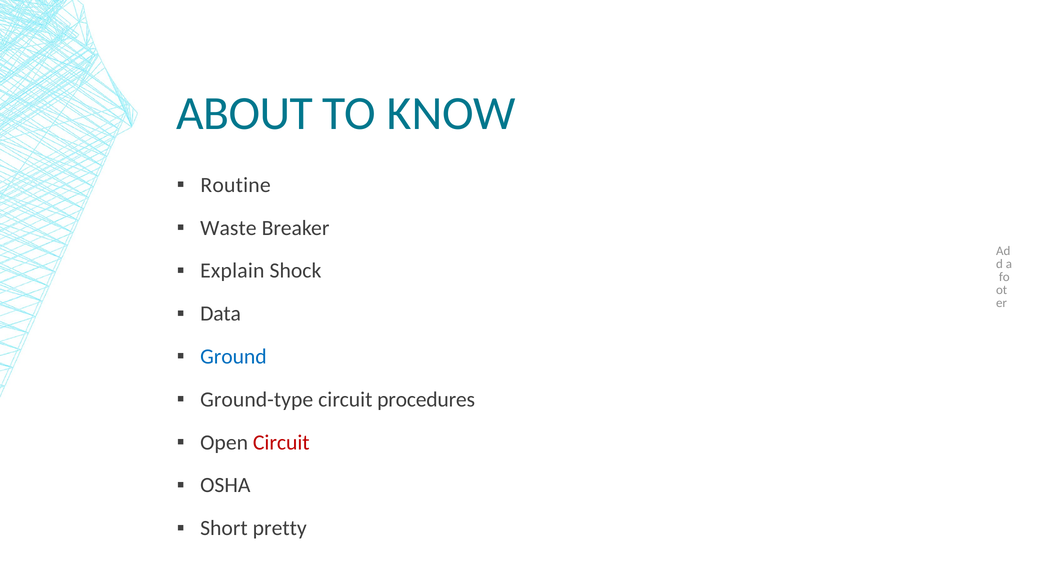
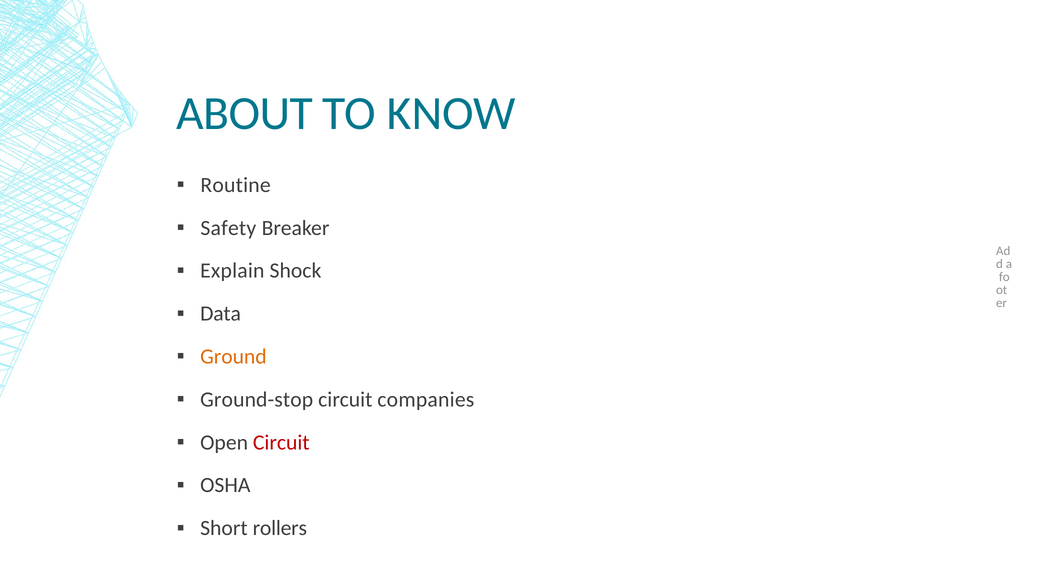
Waste: Waste -> Safety
Ground colour: blue -> orange
Ground-type: Ground-type -> Ground-stop
procedures: procedures -> companies
pretty: pretty -> rollers
